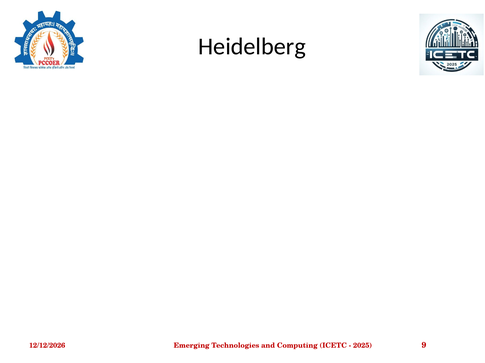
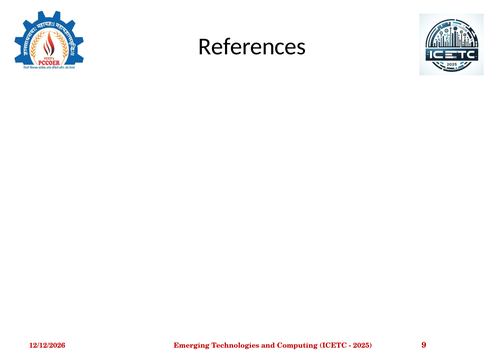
Heidelberg: Heidelberg -> References
